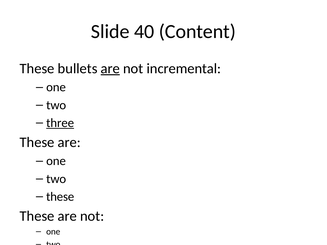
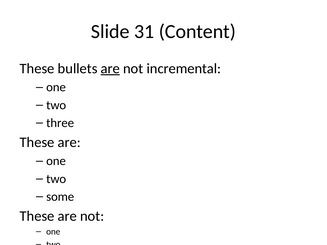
40: 40 -> 31
three at (60, 123) underline: present -> none
these at (60, 197): these -> some
